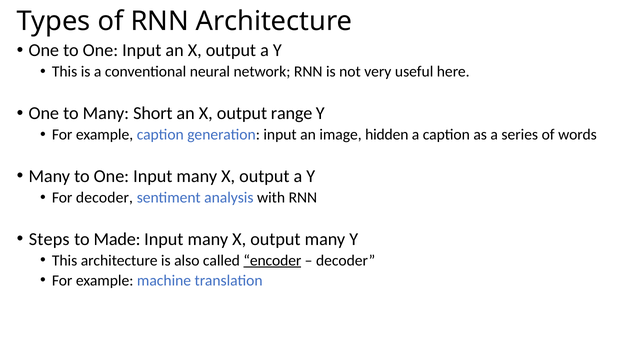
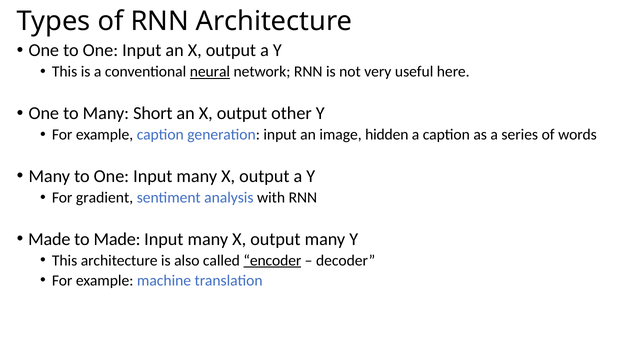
neural underline: none -> present
range: range -> other
For decoder: decoder -> gradient
Steps at (49, 239): Steps -> Made
